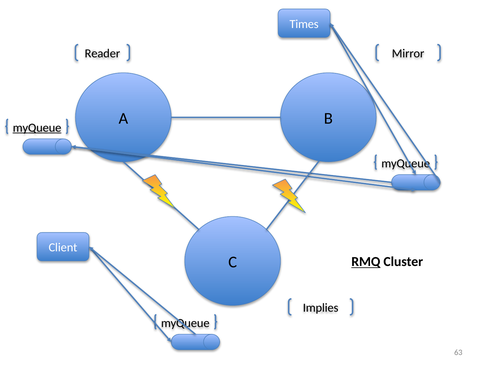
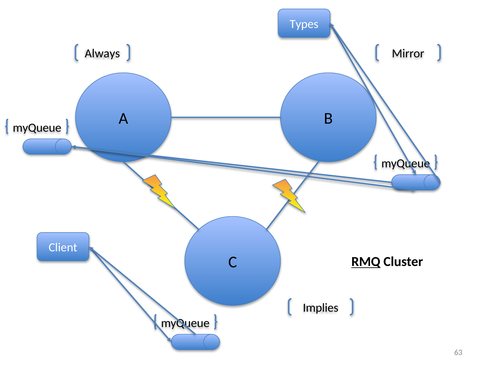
Times: Times -> Types
Reader: Reader -> Always
myQueue at (37, 128) underline: present -> none
